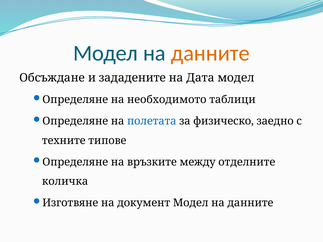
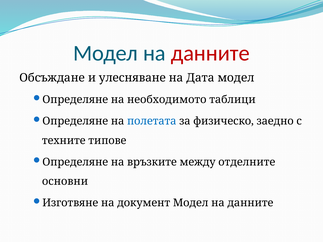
данните at (210, 53) colour: orange -> red
зададените: зададените -> улесняване
количка: количка -> основни
